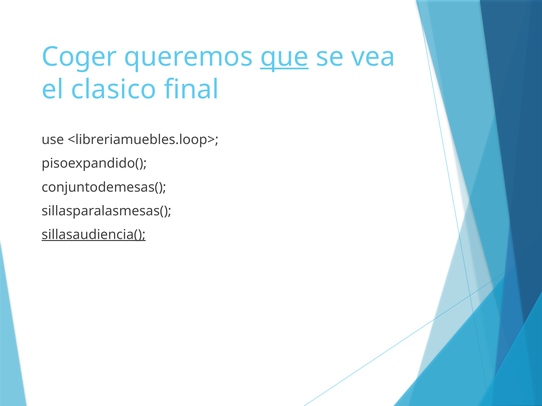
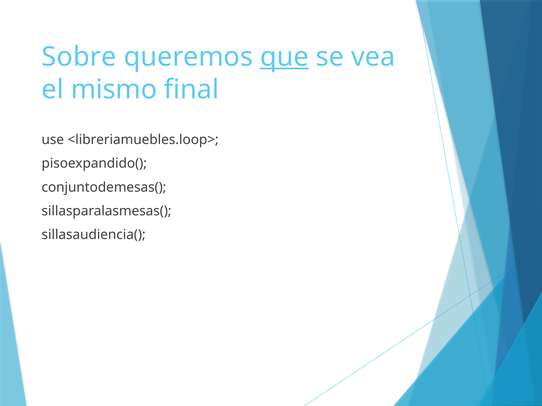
Coger: Coger -> Sobre
clasico: clasico -> mismo
sillasaudiencia( underline: present -> none
